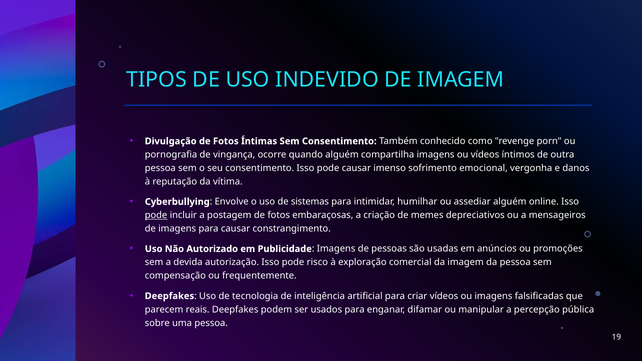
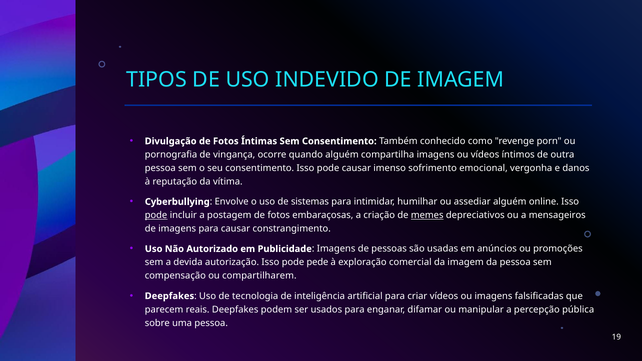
memes underline: none -> present
risco: risco -> pede
frequentemente: frequentemente -> compartilharem
